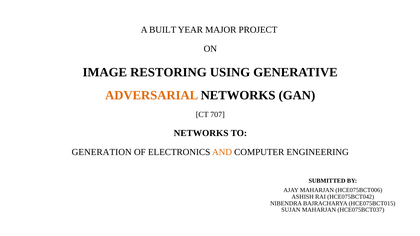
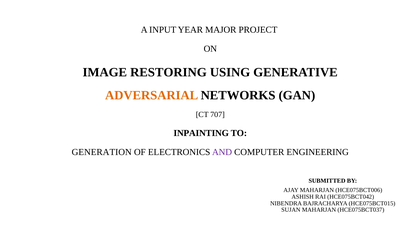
BUILT: BUILT -> INPUT
NETWORKS at (201, 133): NETWORKS -> INPAINTING
AND colour: orange -> purple
